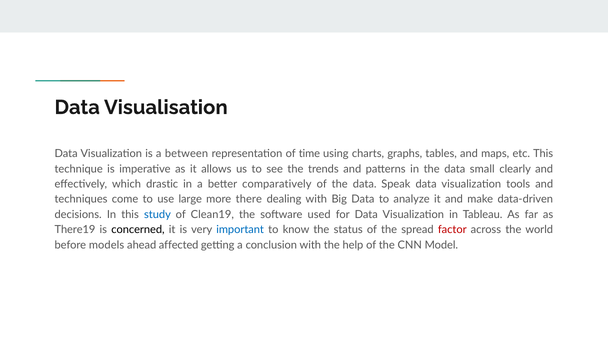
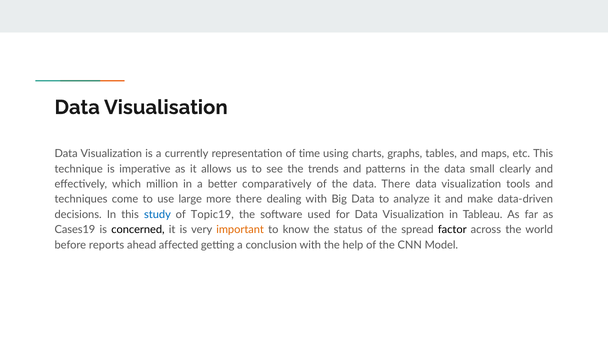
between: between -> currently
drastic: drastic -> million
data Speak: Speak -> There
Clean19: Clean19 -> Topic19
There19: There19 -> Cases19
important colour: blue -> orange
factor colour: red -> black
models: models -> reports
